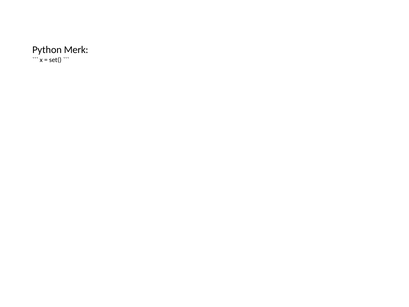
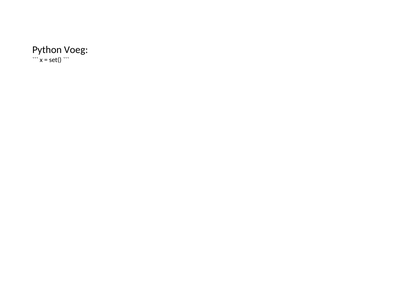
Merk: Merk -> Voeg
